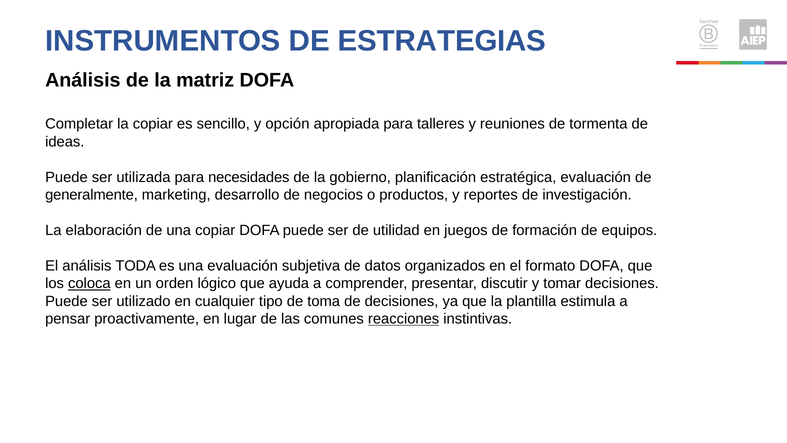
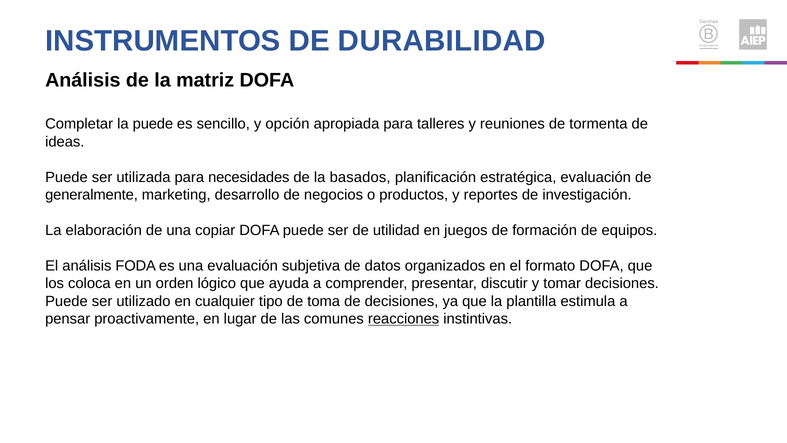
ESTRATEGIAS: ESTRATEGIAS -> DURABILIDAD
la copiar: copiar -> puede
gobierno: gobierno -> basados
TODA: TODA -> FODA
coloca underline: present -> none
